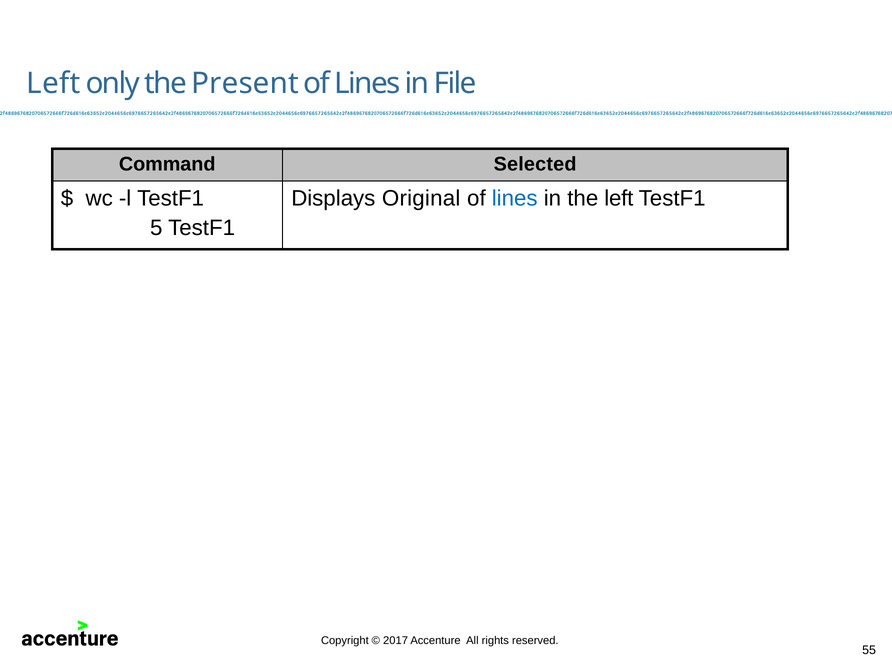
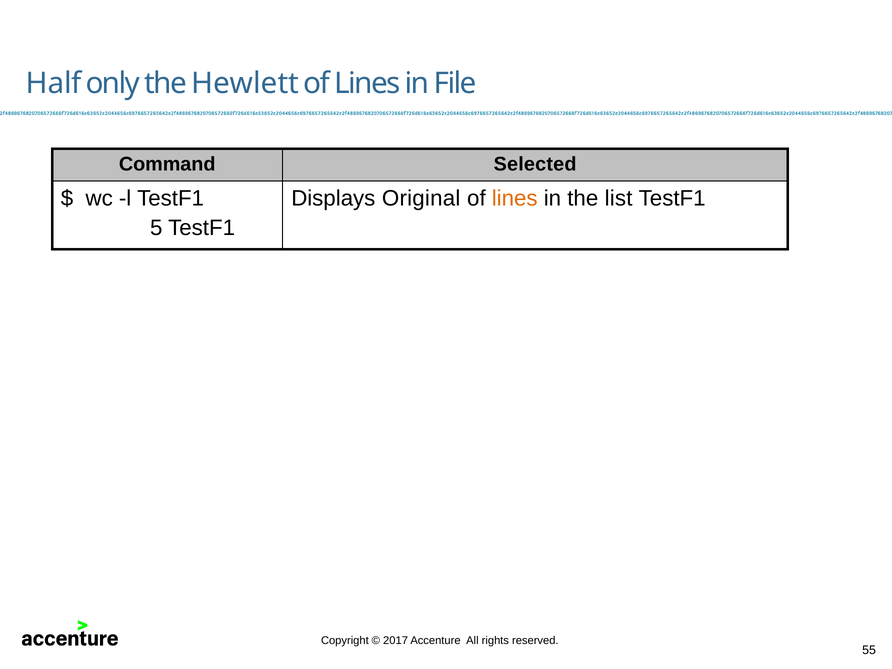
Left at (54, 83): Left -> Half
Present: Present -> Hewlett
lines at (515, 198) colour: blue -> orange
the left: left -> list
